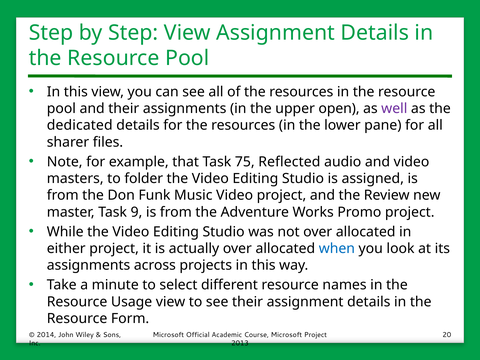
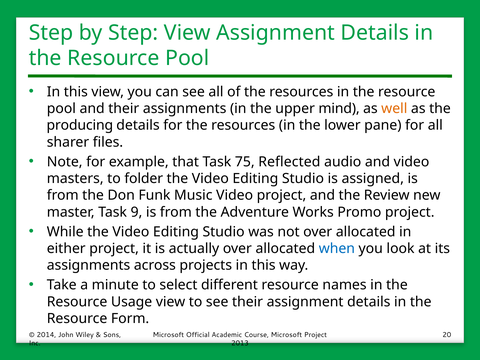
open: open -> mind
well colour: purple -> orange
dedicated: dedicated -> producing
